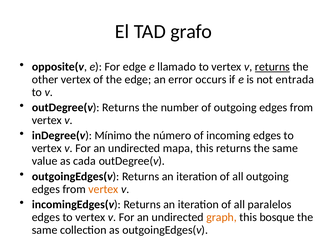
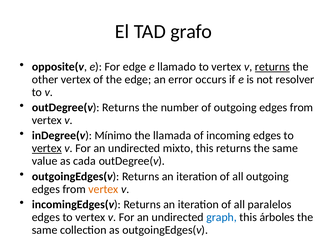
entrada: entrada -> resolver
número: número -> llamada
vertex at (47, 148) underline: none -> present
mapa: mapa -> mixto
graph colour: orange -> blue
bosque: bosque -> árboles
